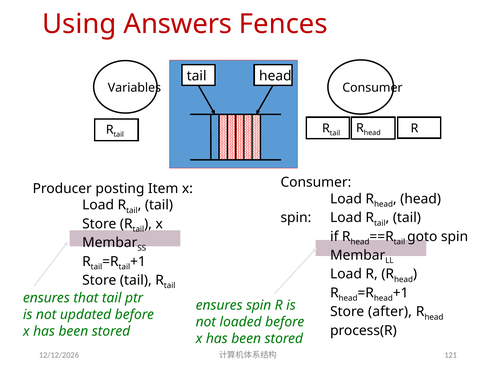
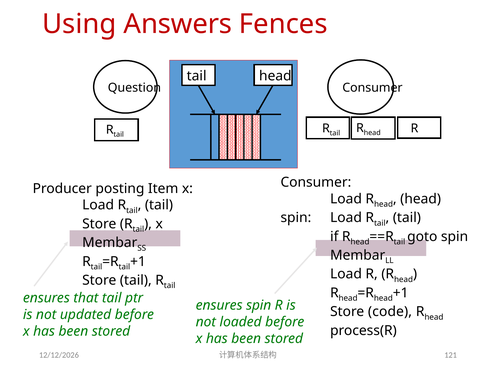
Variables: Variables -> Question
after: after -> code
